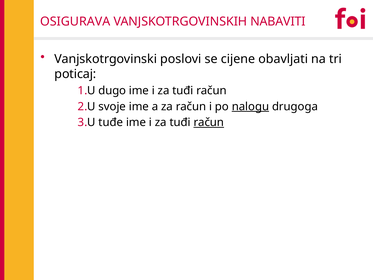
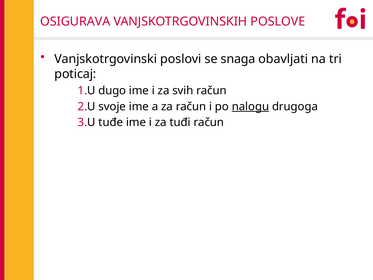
NABAVITI: NABAVITI -> POSLOVE
cijene: cijene -> snaga
tuđi at (183, 90): tuđi -> svih
račun at (209, 122) underline: present -> none
